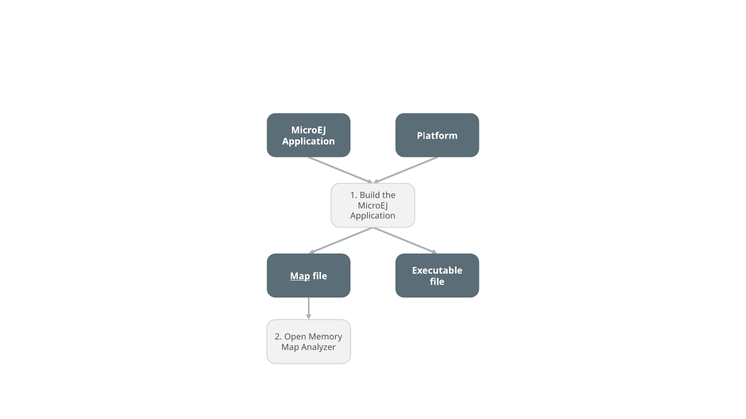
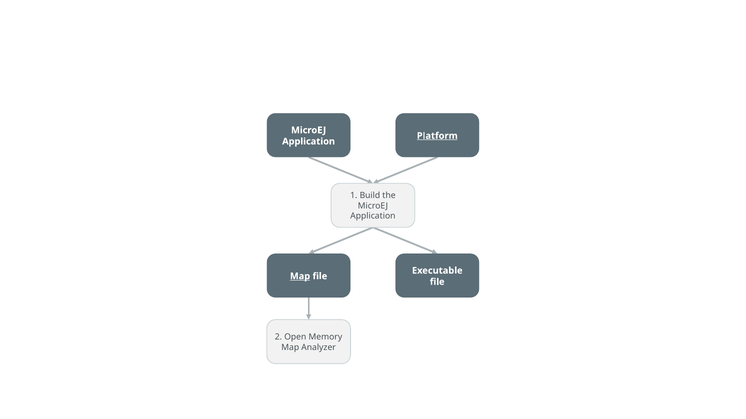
Platform underline: none -> present
